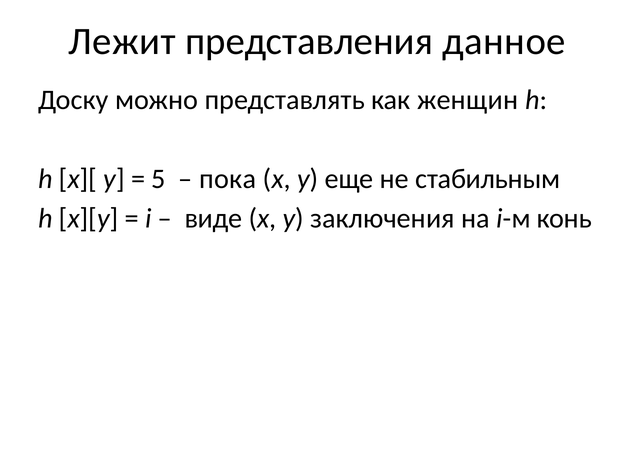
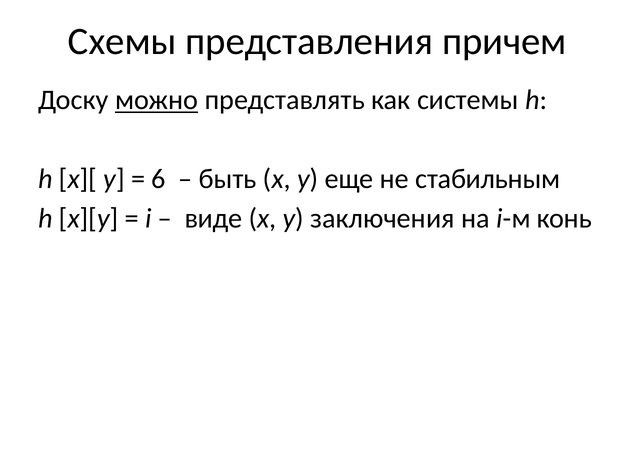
Лежит: Лежит -> Схемы
данное: данное -> причем
можно underline: none -> present
женщин: женщин -> системы
5: 5 -> 6
пока: пока -> быть
